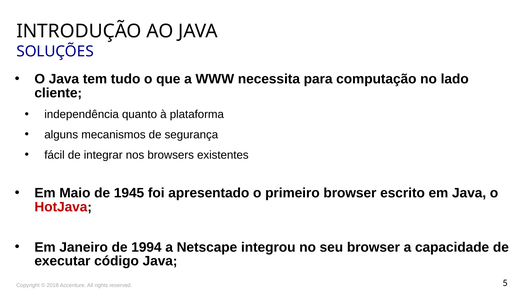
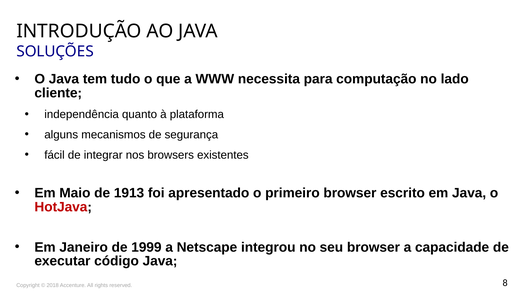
1945: 1945 -> 1913
1994: 1994 -> 1999
5: 5 -> 8
